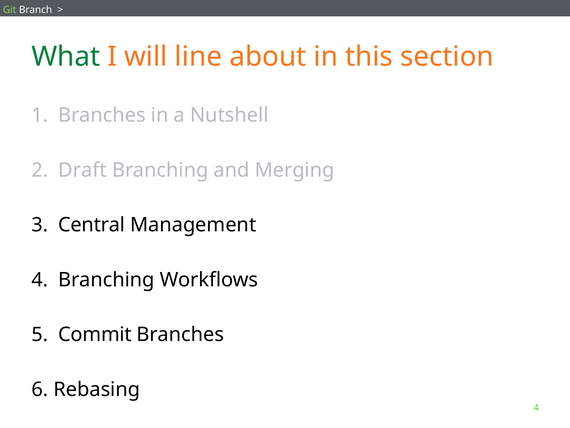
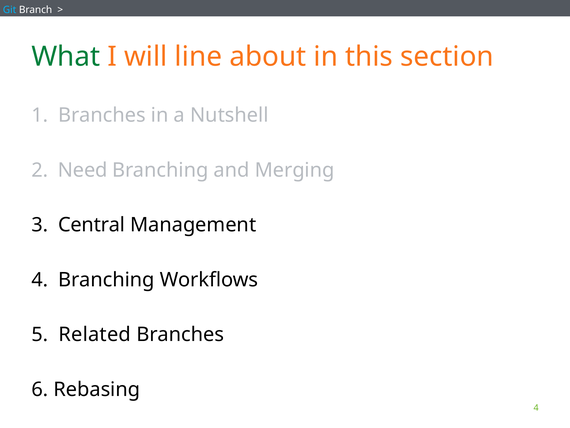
Git colour: light green -> light blue
Draft: Draft -> Need
Commit: Commit -> Related
